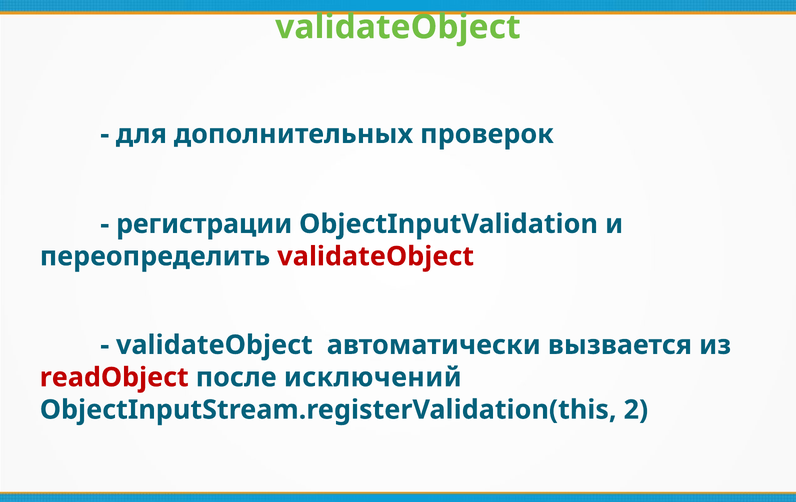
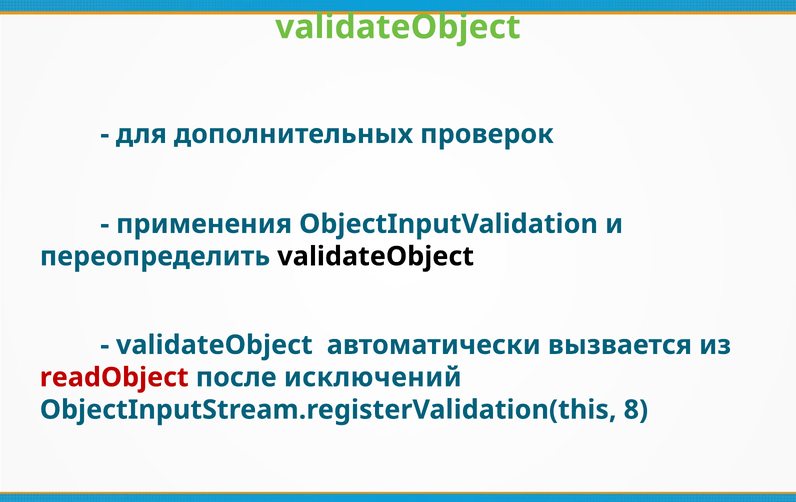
регистрации: регистрации -> применения
validateObject at (376, 256) colour: red -> black
2: 2 -> 8
